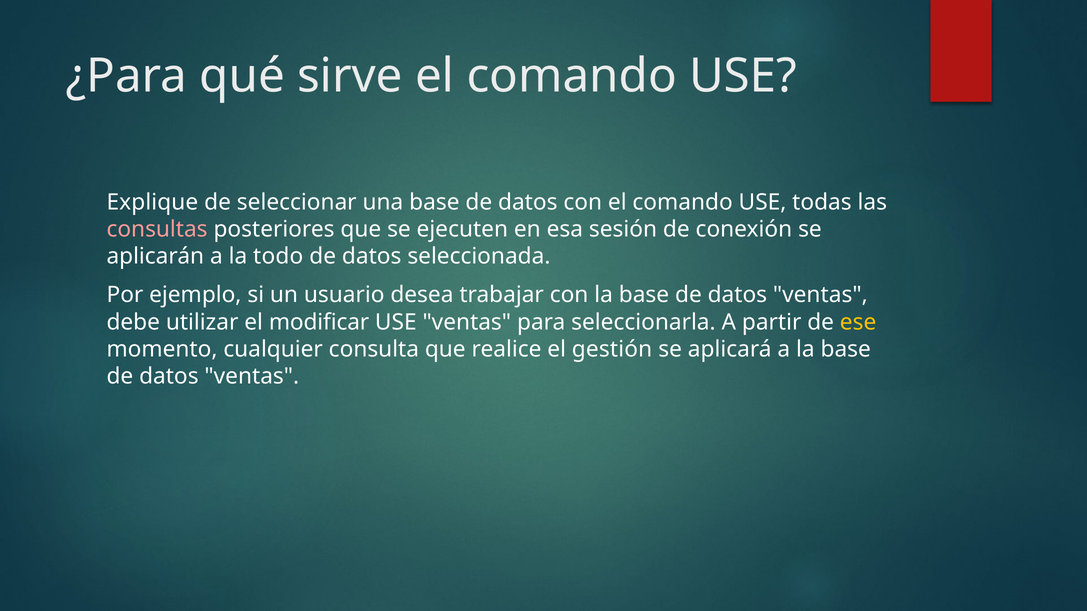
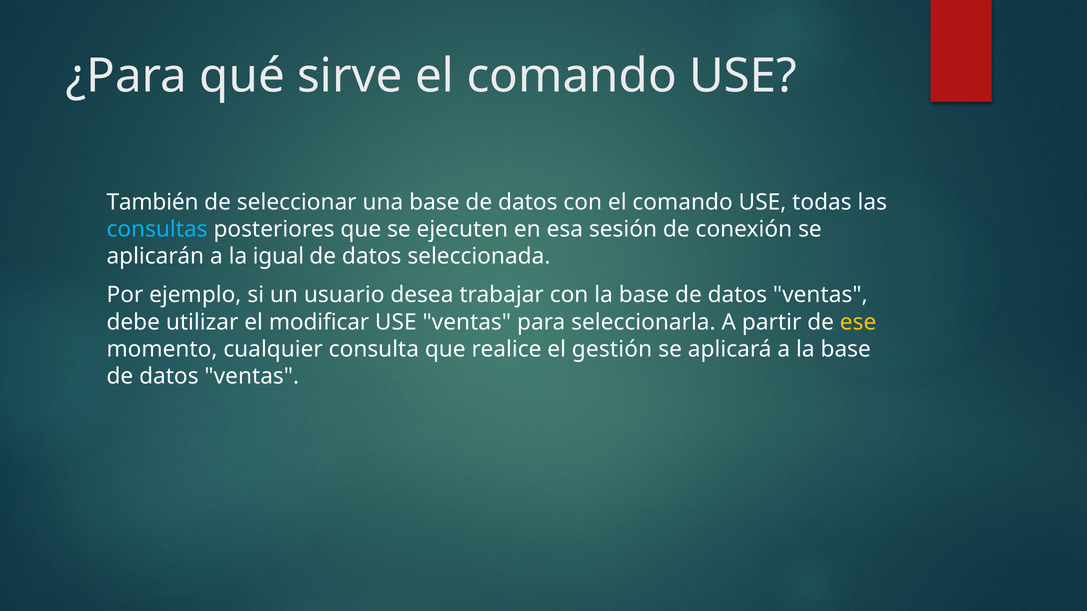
Explique: Explique -> También
consultas colour: pink -> light blue
todo: todo -> igual
